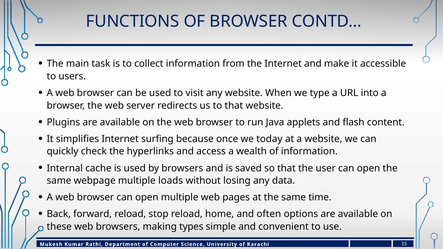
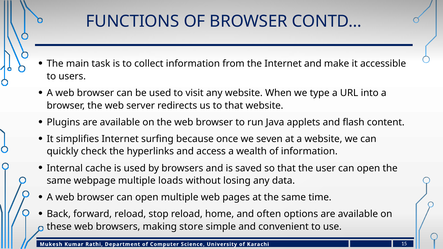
today: today -> seven
types: types -> store
